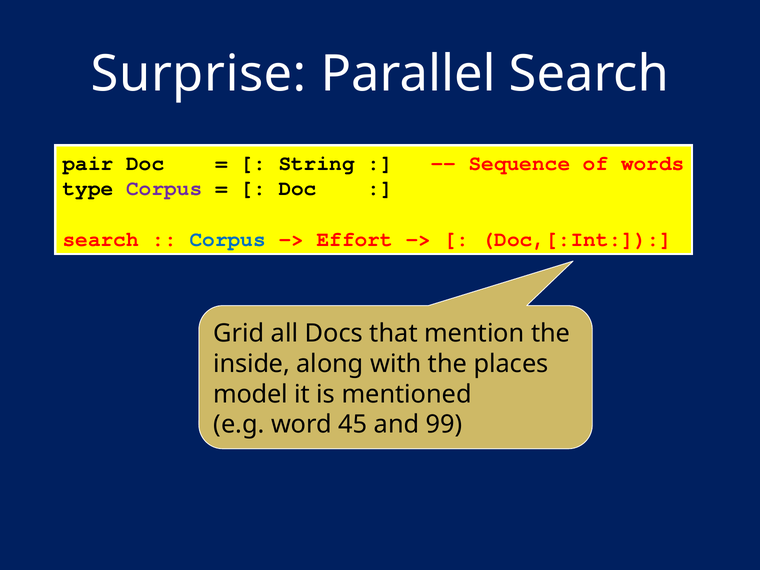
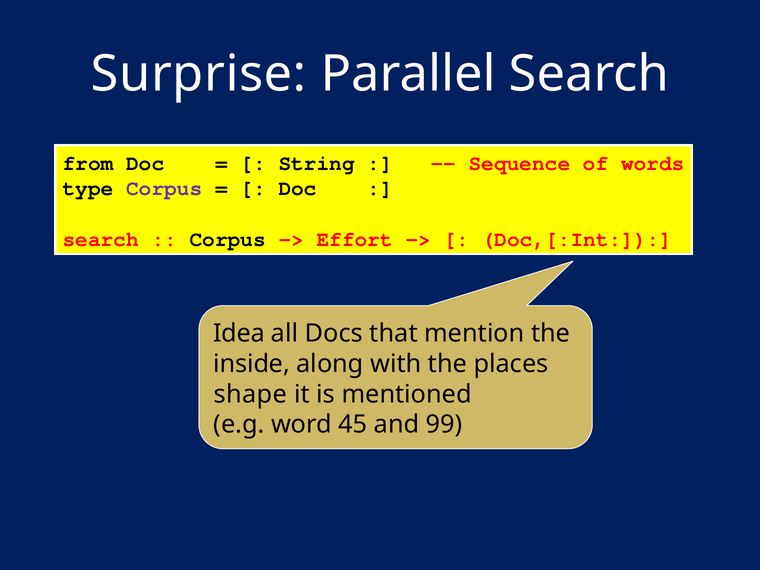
pair: pair -> from
Corpus at (228, 239) colour: blue -> black
Grid: Grid -> Idea
model: model -> shape
